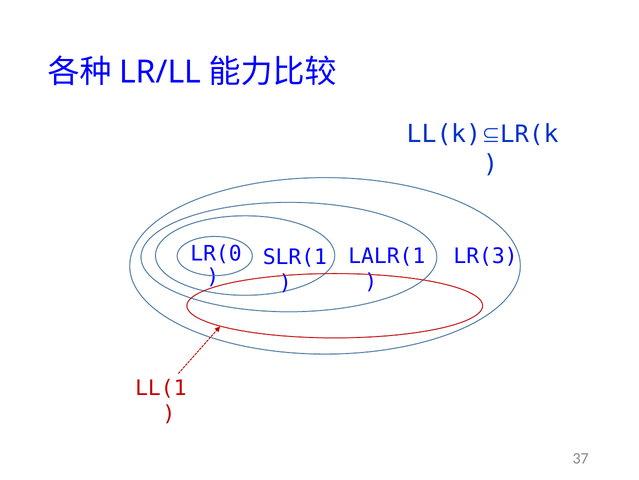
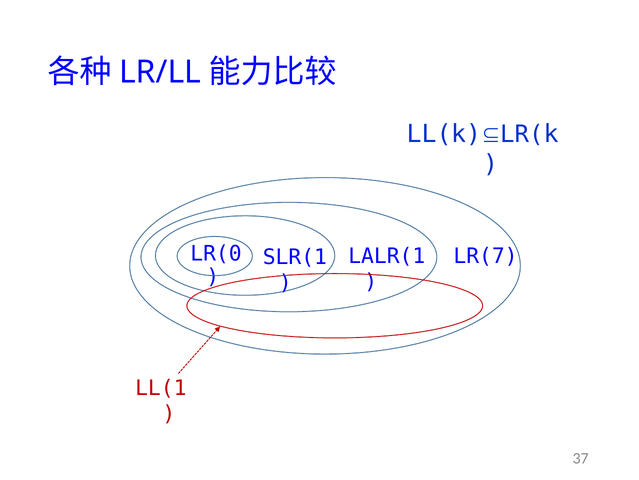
LR(3: LR(3 -> LR(7
